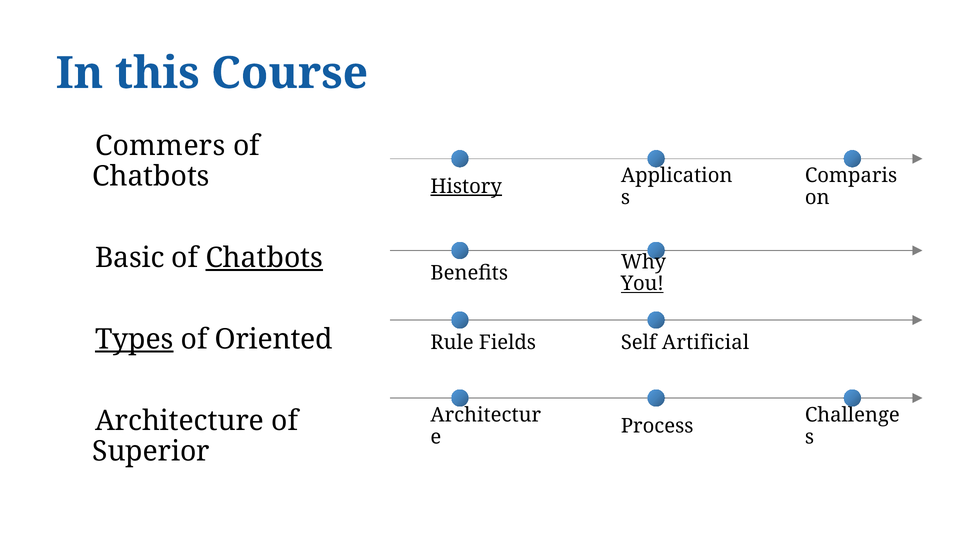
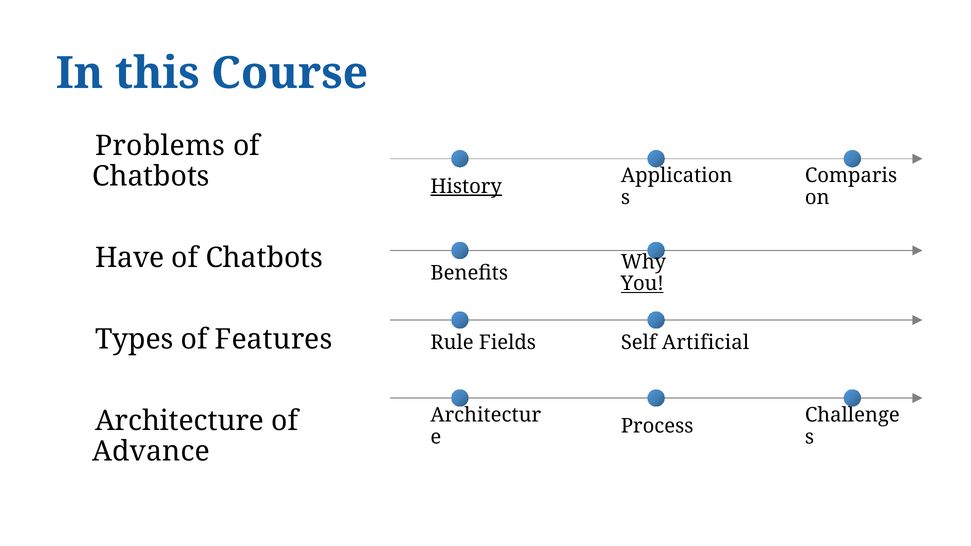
Commers: Commers -> Problems
Basic: Basic -> Have
Chatbots at (264, 258) underline: present -> none
Types underline: present -> none
Oriented: Oriented -> Features
Superior: Superior -> Advance
